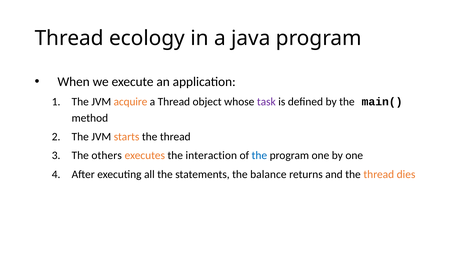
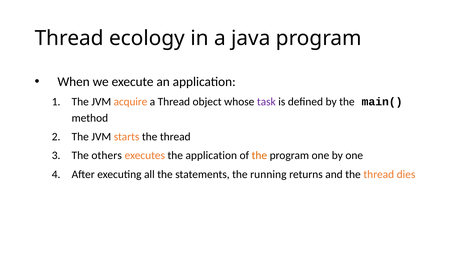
the interaction: interaction -> application
the at (259, 156) colour: blue -> orange
balance: balance -> running
